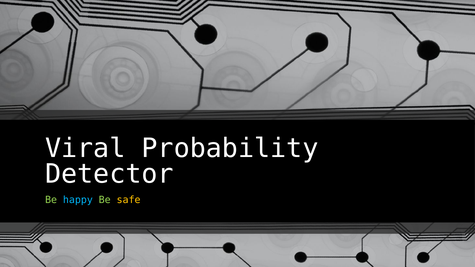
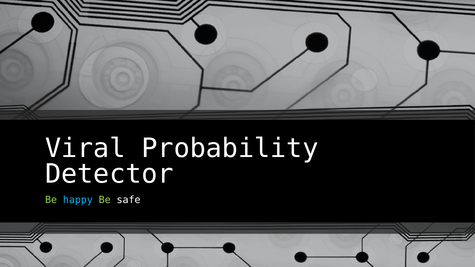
safe colour: yellow -> white
